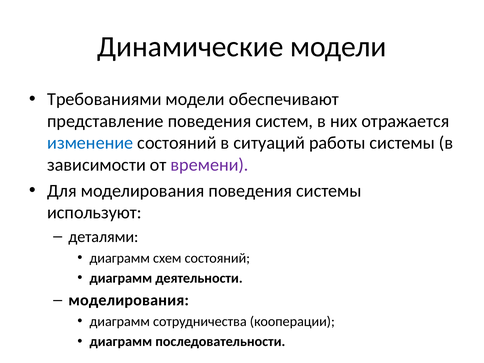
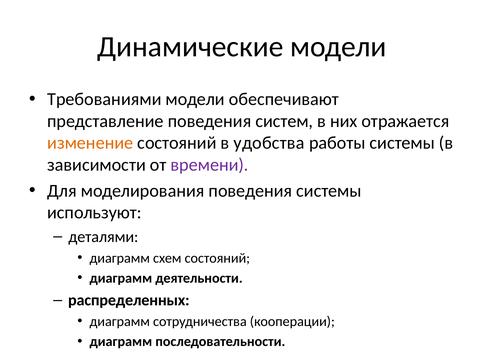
изменение colour: blue -> orange
ситуаций: ситуаций -> удобства
моделирования at (129, 300): моделирования -> распределенных
